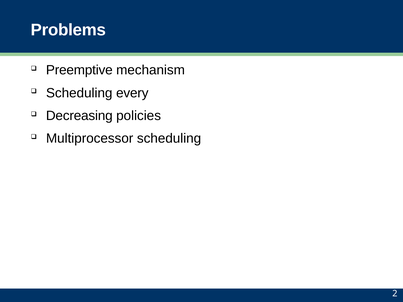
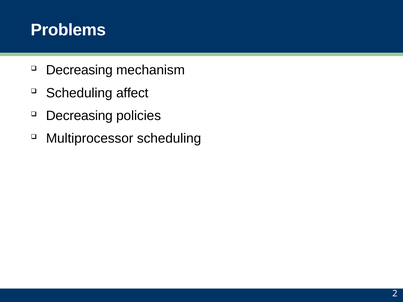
Preemptive at (79, 70): Preemptive -> Decreasing
every: every -> affect
